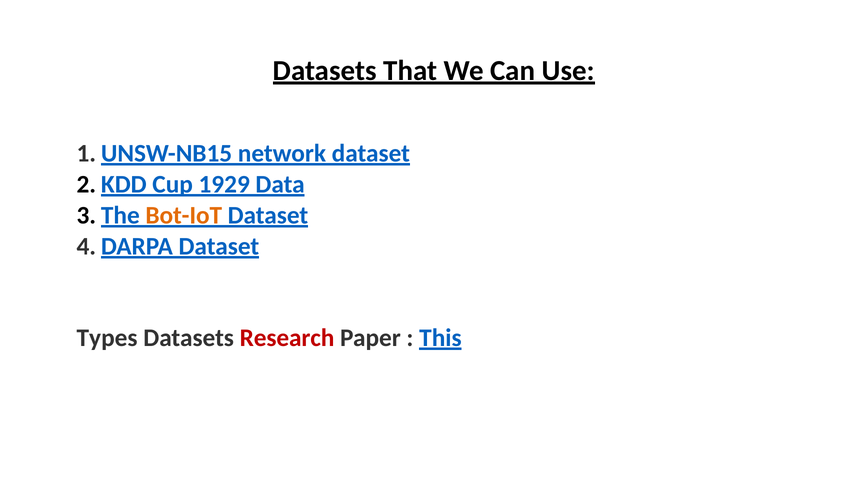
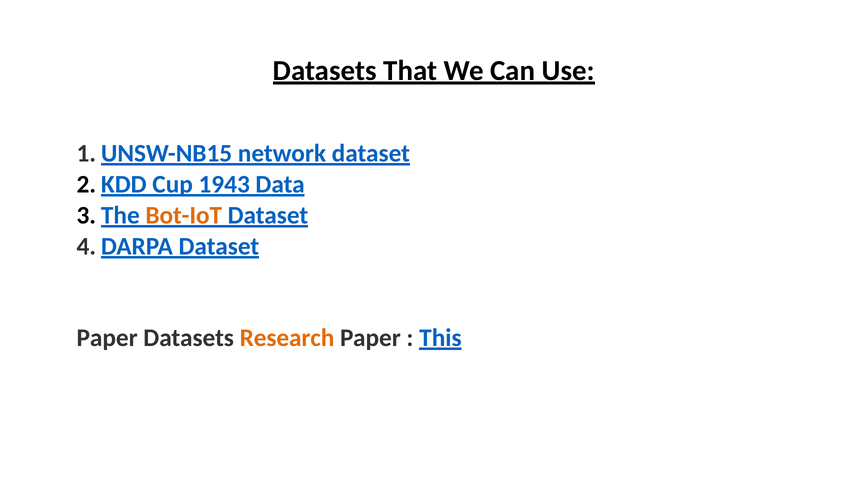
1929: 1929 -> 1943
Types at (107, 338): Types -> Paper
Research colour: red -> orange
